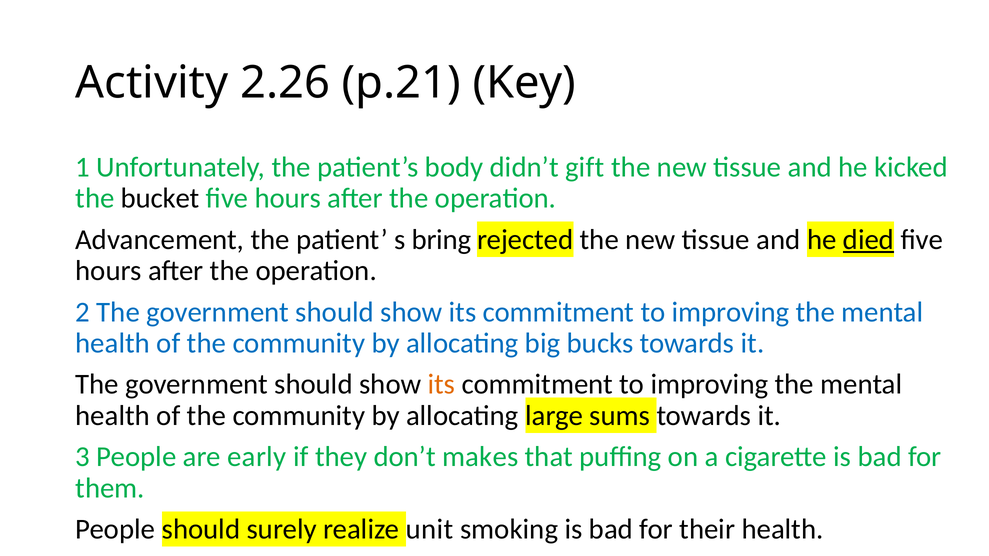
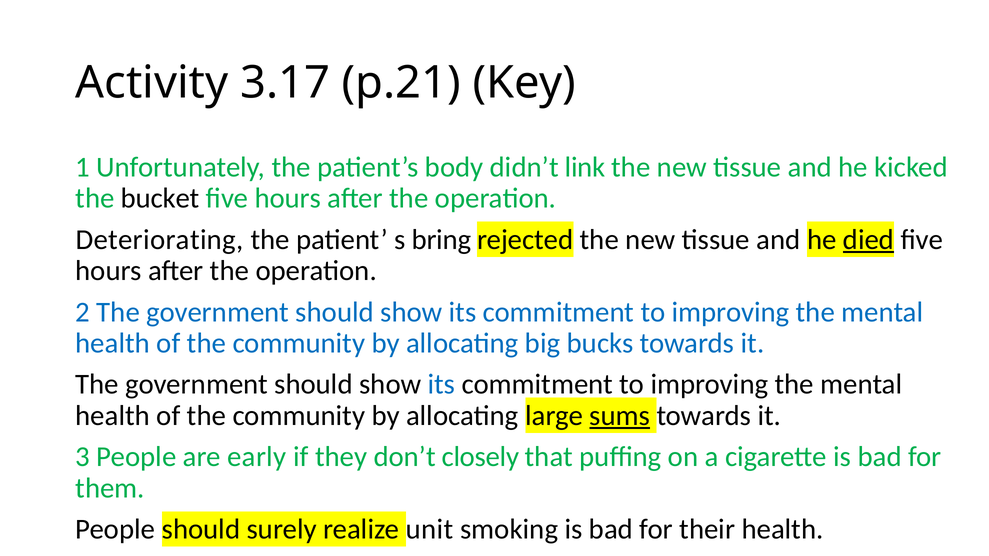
2.26: 2.26 -> 3.17
gift: gift -> link
Advancement: Advancement -> Deteriorating
its at (441, 385) colour: orange -> blue
sums underline: none -> present
makes: makes -> closely
